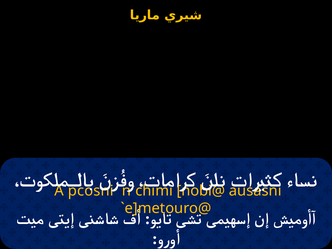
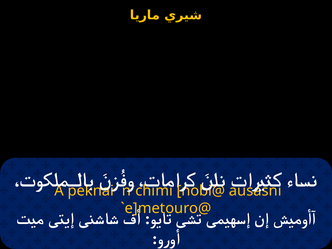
pcosni: pcosni -> peknai
